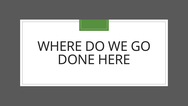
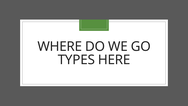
DONE: DONE -> TYPES
